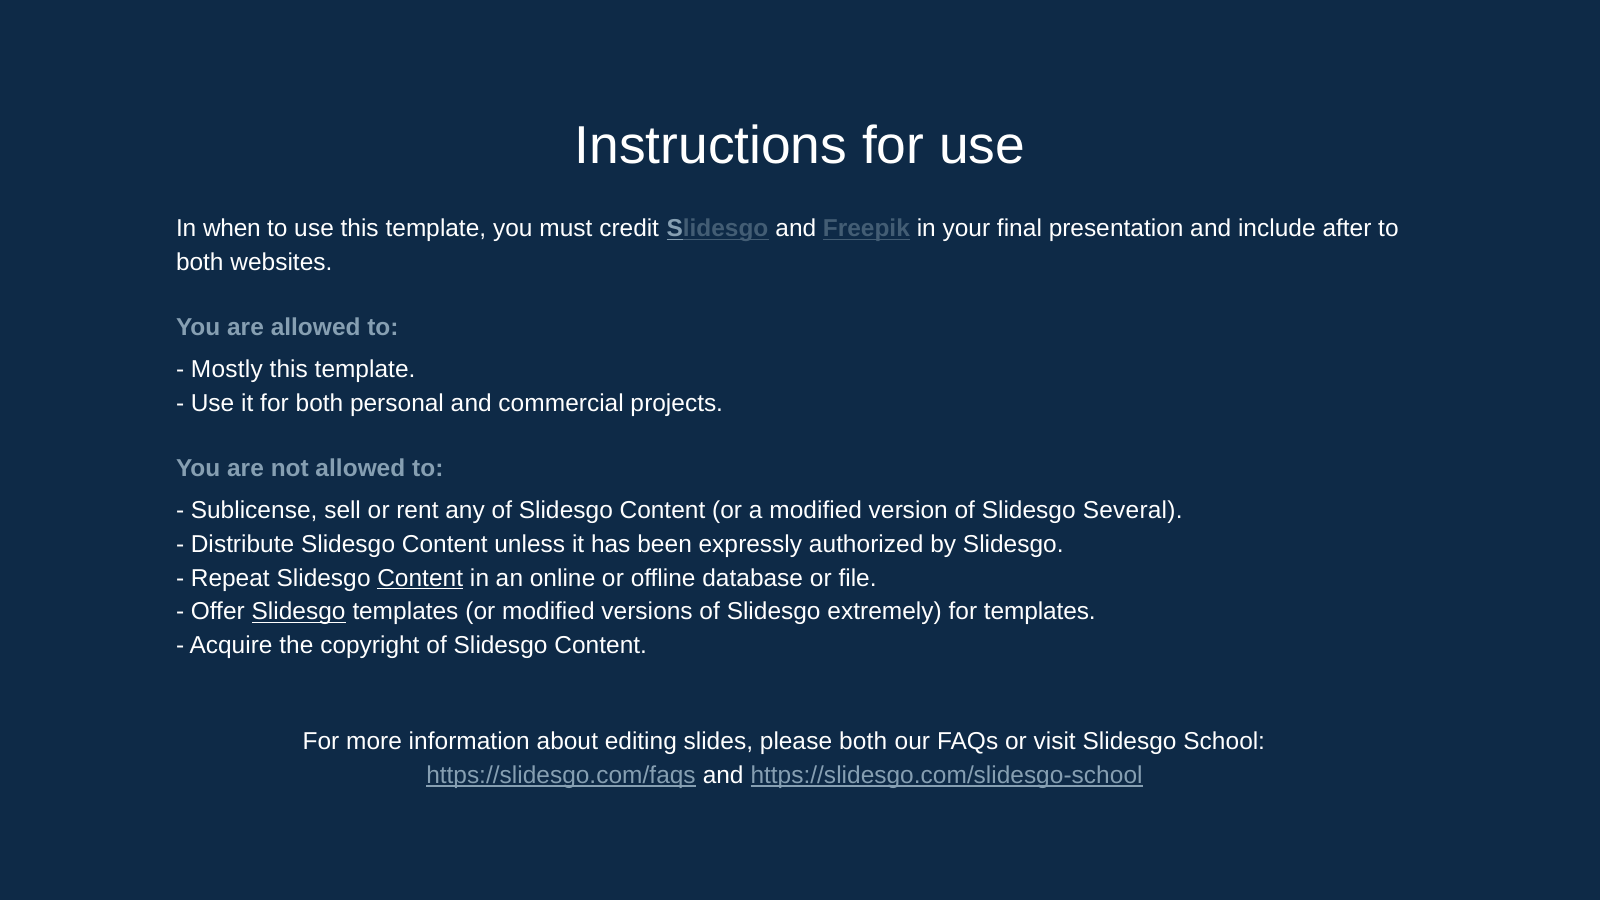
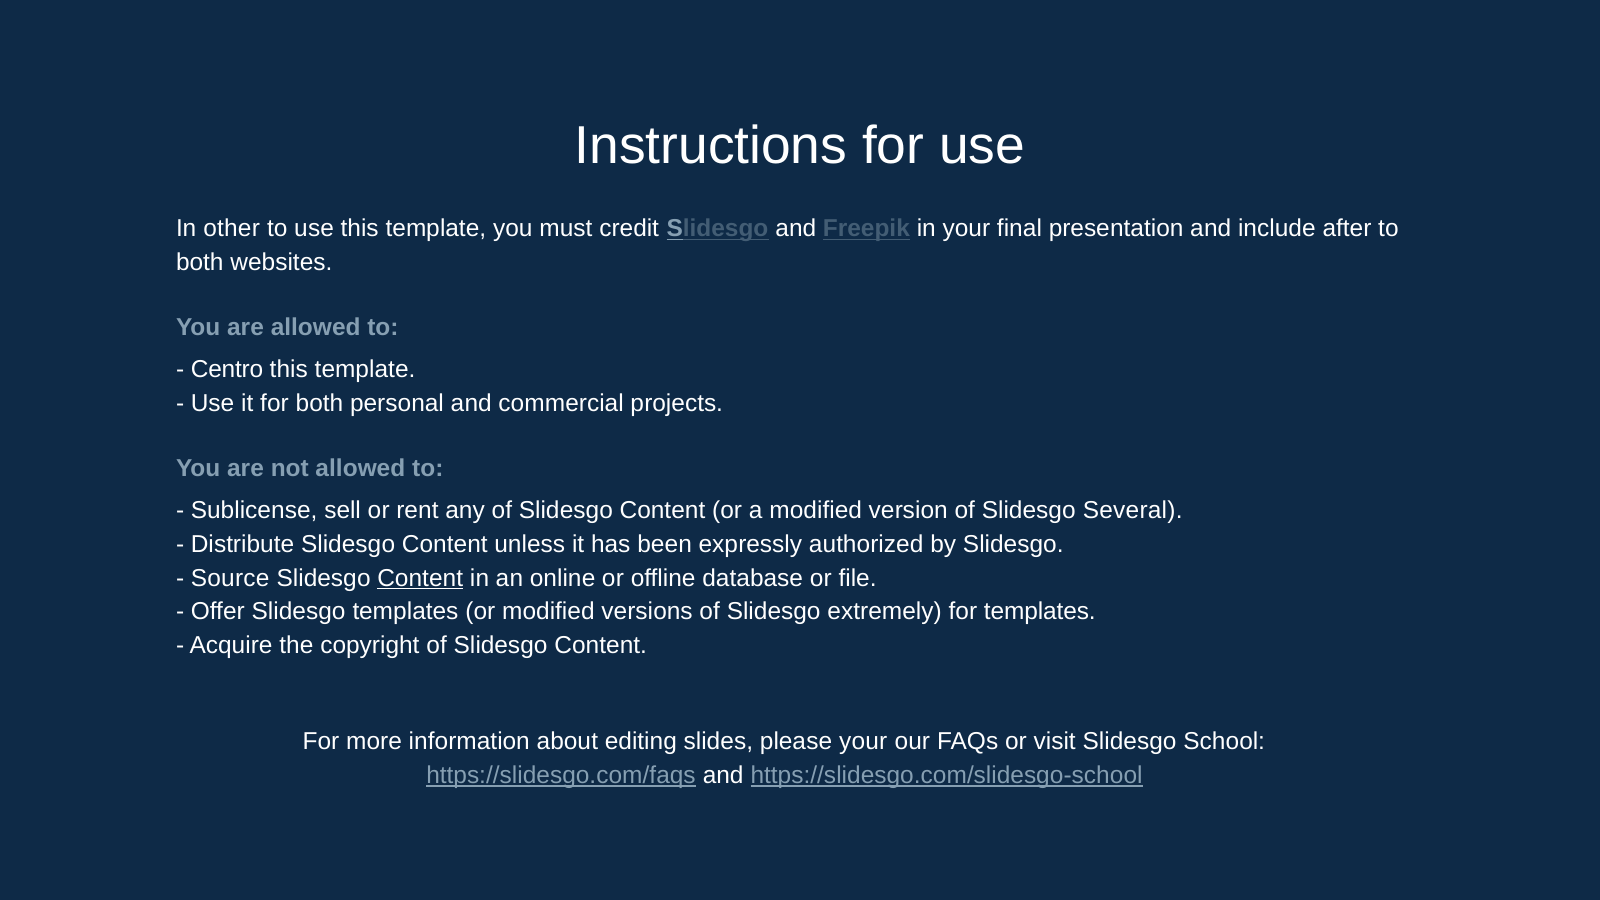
when: when -> other
Mostly: Mostly -> Centro
Repeat: Repeat -> Source
Slidesgo at (299, 612) underline: present -> none
please both: both -> your
